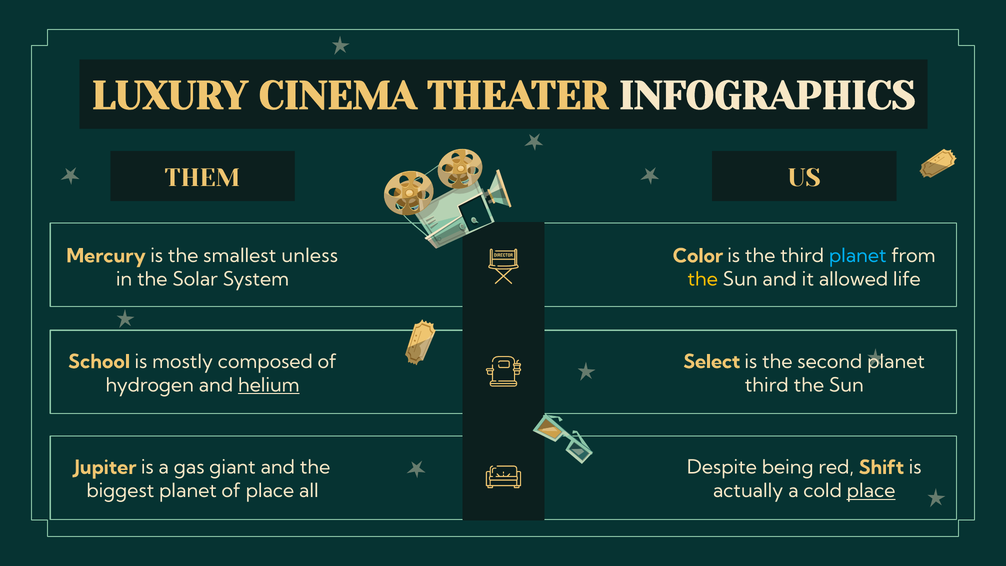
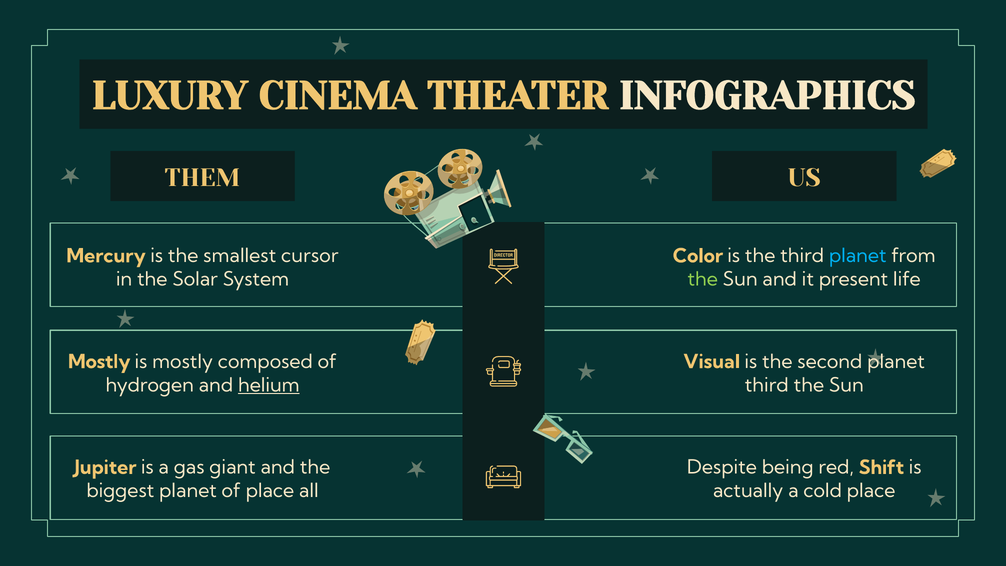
unless: unless -> cursor
the at (703, 279) colour: yellow -> light green
allowed: allowed -> present
School at (99, 362): School -> Mostly
Select: Select -> Visual
place at (871, 491) underline: present -> none
